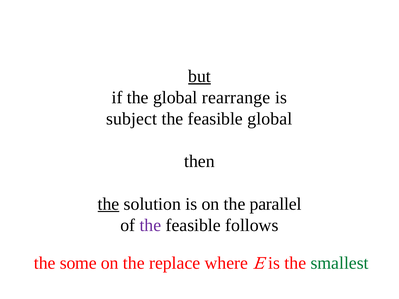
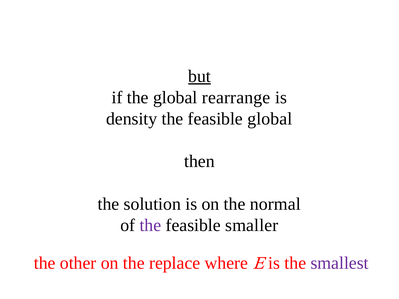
subject: subject -> density
the at (108, 204) underline: present -> none
parallel: parallel -> normal
follows: follows -> smaller
some: some -> other
smallest colour: green -> purple
